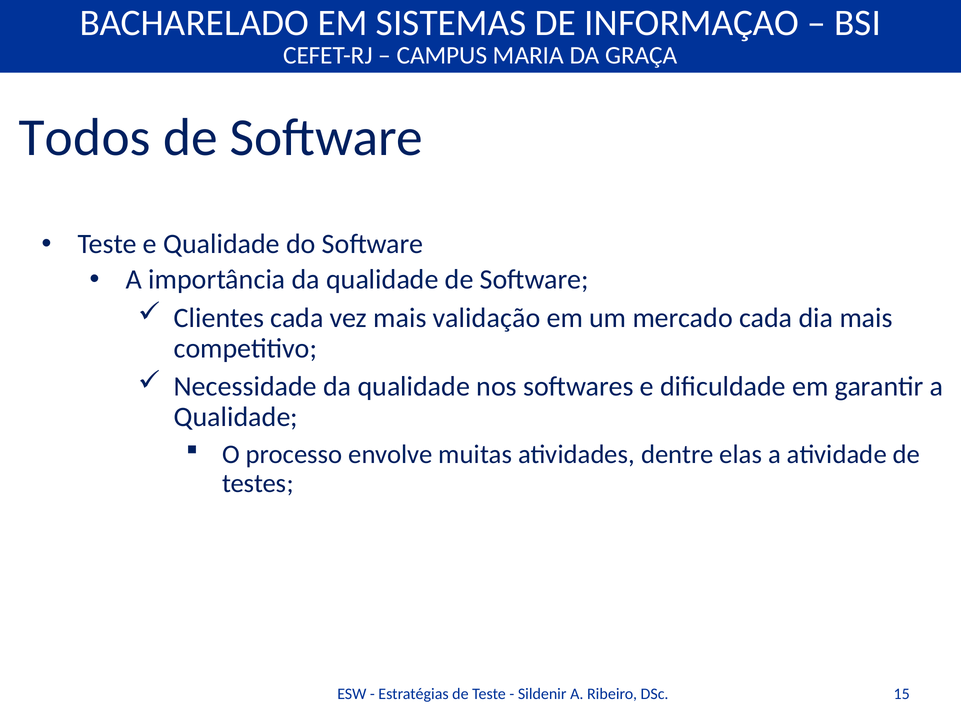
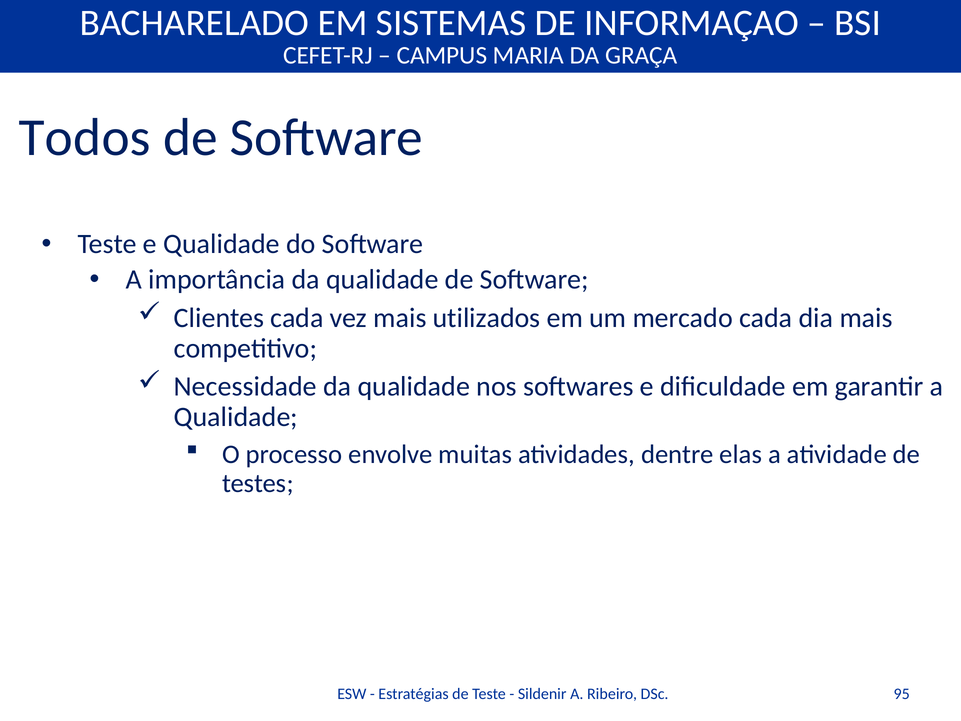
validação: validação -> utilizados
15: 15 -> 95
